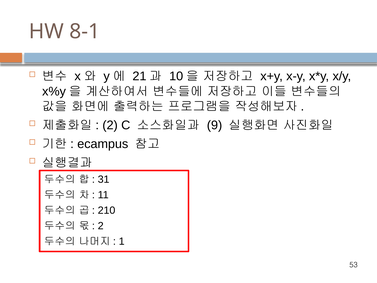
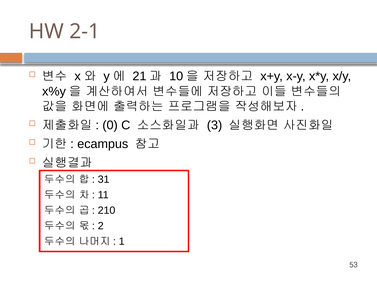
8-1: 8-1 -> 2-1
2 at (110, 125): 2 -> 0
9: 9 -> 3
